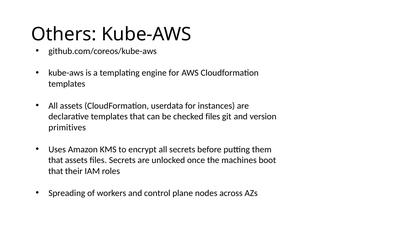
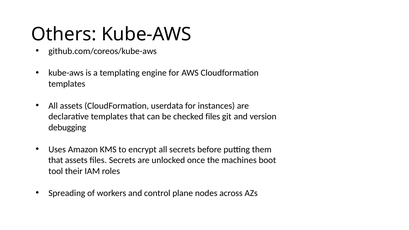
primitives: primitives -> debugging
that at (56, 171): that -> tool
